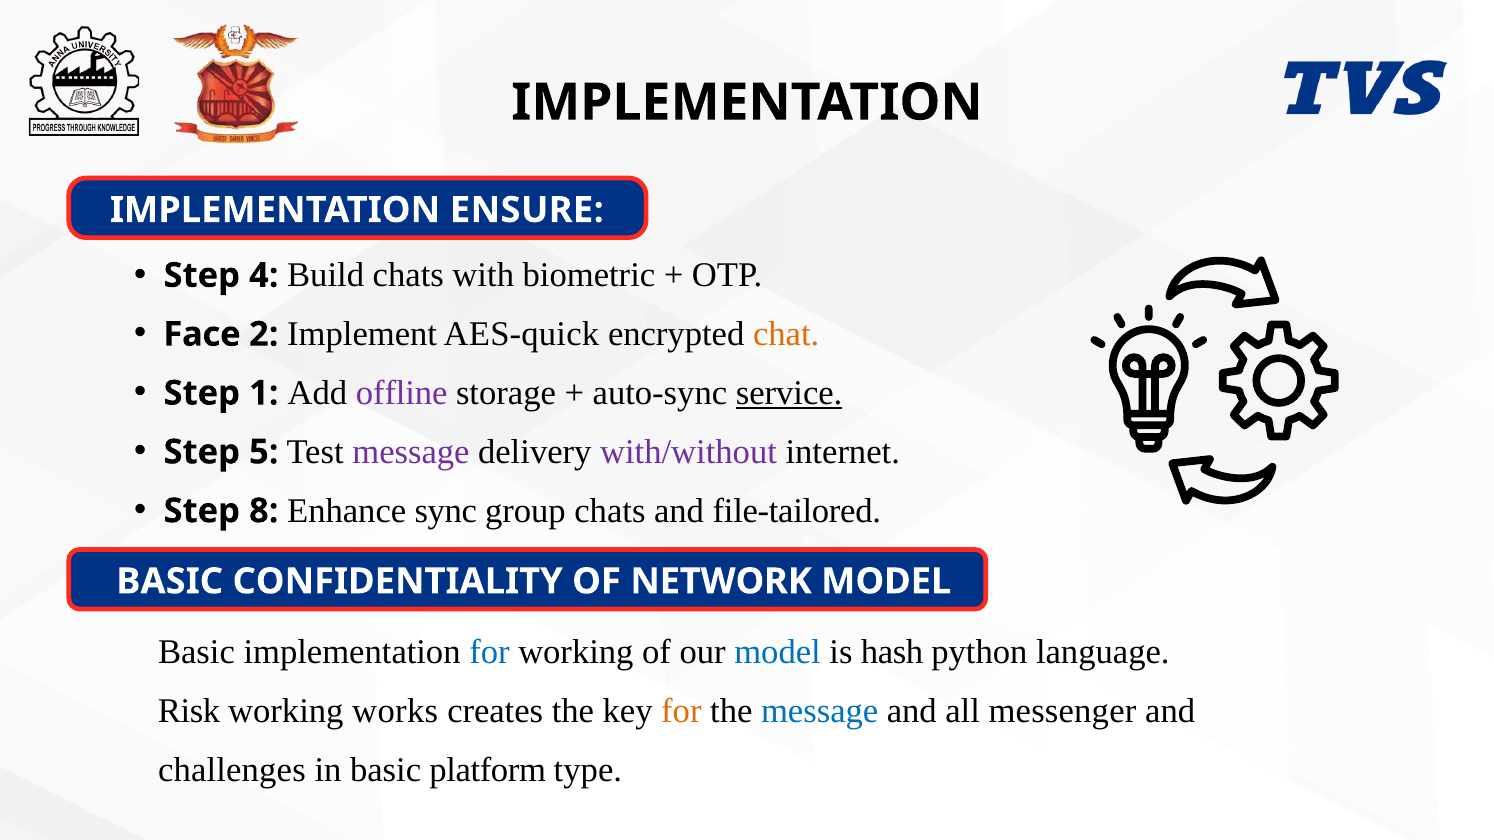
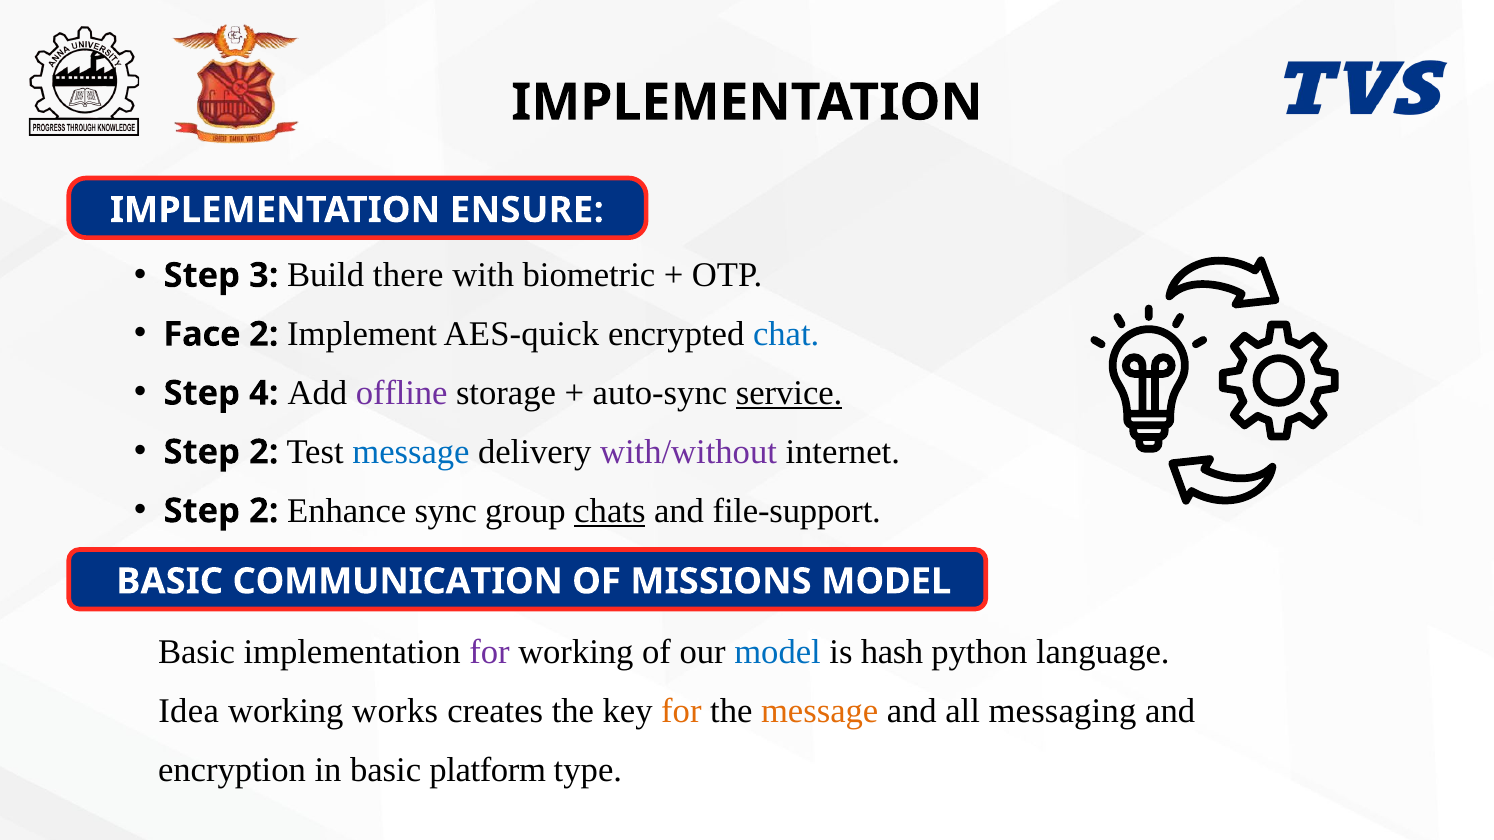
4: 4 -> 3
Build chats: chats -> there
chat colour: orange -> blue
1: 1 -> 4
5 at (264, 452): 5 -> 2
message at (411, 452) colour: purple -> blue
8 at (264, 511): 8 -> 2
chats at (610, 511) underline: none -> present
file-tailored: file-tailored -> file-support
CONFIDENTIALITY: CONFIDENTIALITY -> COMMUNICATION
NETWORK: NETWORK -> MISSIONS
for at (489, 653) colour: blue -> purple
Risk: Risk -> Idea
message at (820, 712) colour: blue -> orange
messenger: messenger -> messaging
challenges: challenges -> encryption
